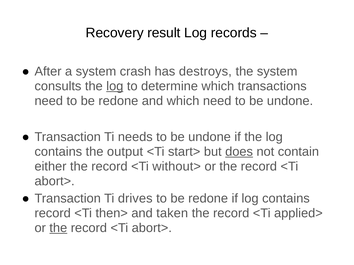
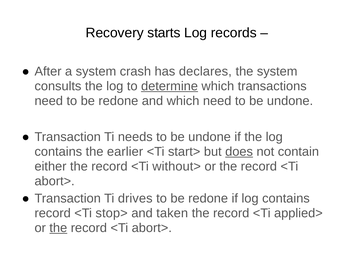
result: result -> starts
destroys: destroys -> declares
log at (115, 86) underline: present -> none
determine underline: none -> present
output: output -> earlier
then>: then> -> stop>
